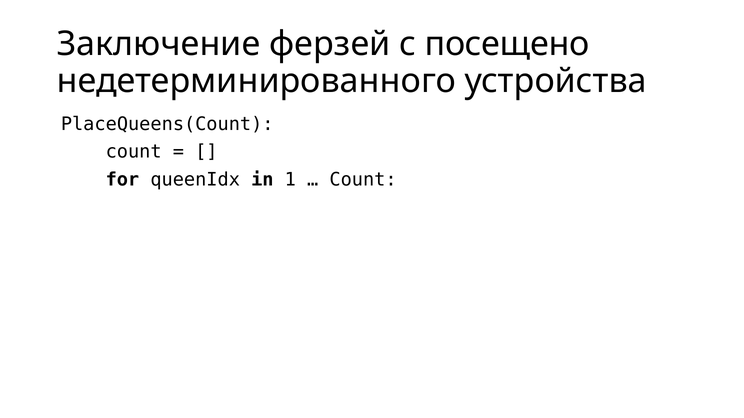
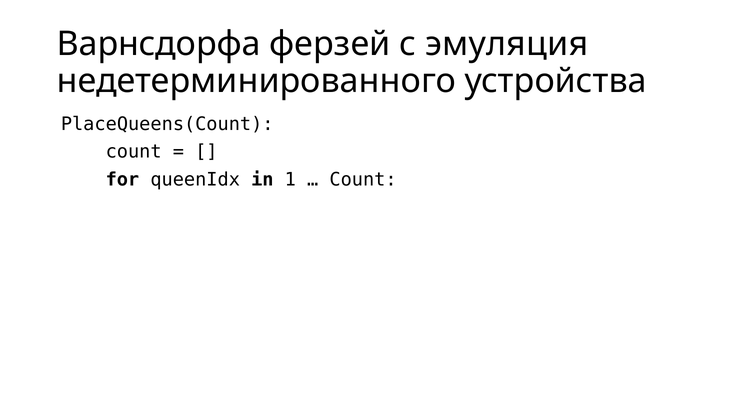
Заключение: Заключение -> Варнсдорфа
посещено: посещено -> эмуляция
